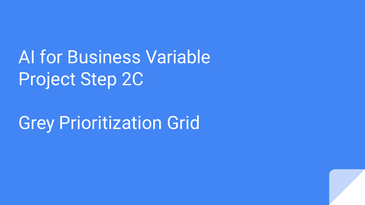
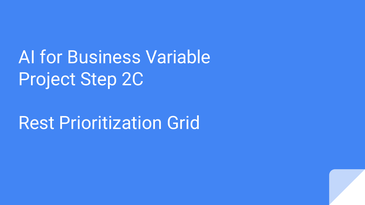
Grey: Grey -> Rest
